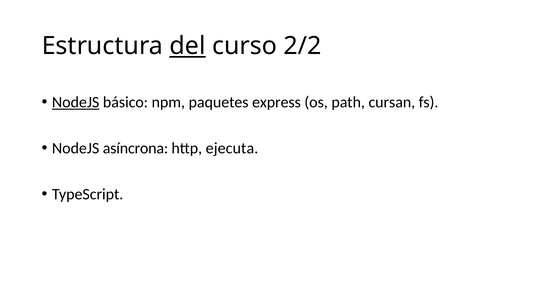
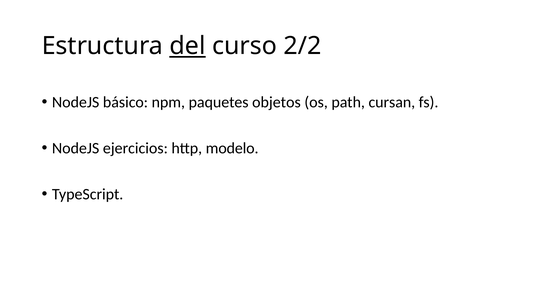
NodeJS at (76, 102) underline: present -> none
express: express -> objetos
asíncrona: asíncrona -> ejercicios
ejecuta: ejecuta -> modelo
